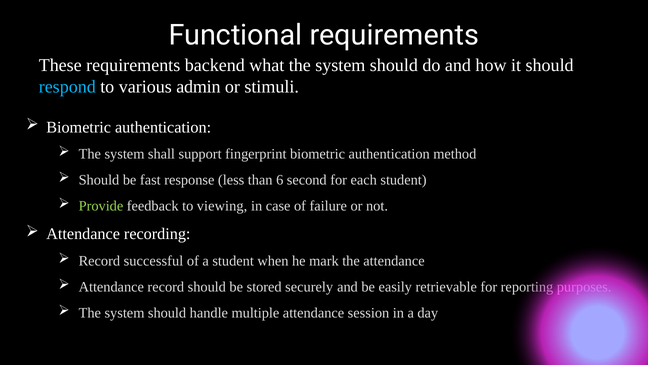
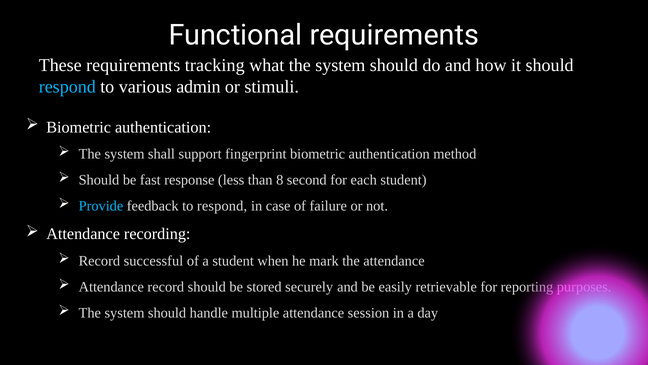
backend: backend -> tracking
6: 6 -> 8
Provide colour: light green -> light blue
to viewing: viewing -> respond
